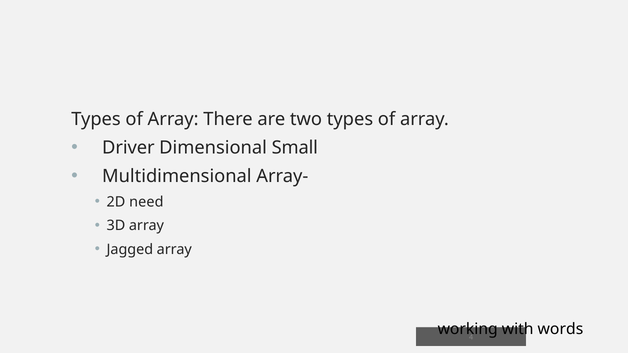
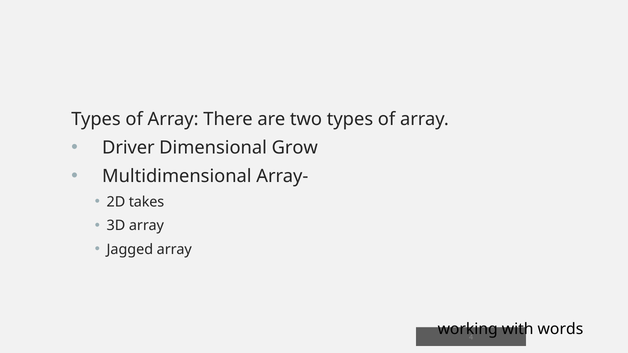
Small: Small -> Grow
need: need -> takes
